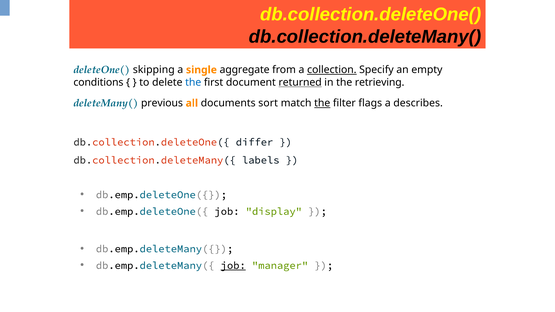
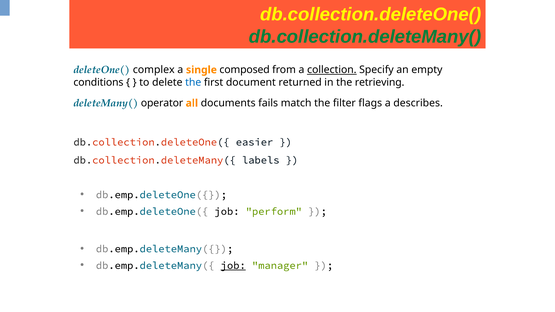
db.collection.deleteMany( colour: black -> green
skipping: skipping -> complex
aggregate: aggregate -> composed
returned underline: present -> none
previous: previous -> operator
sort: sort -> fails
the at (322, 103) underline: present -> none
differ: differ -> easier
display: display -> perform
